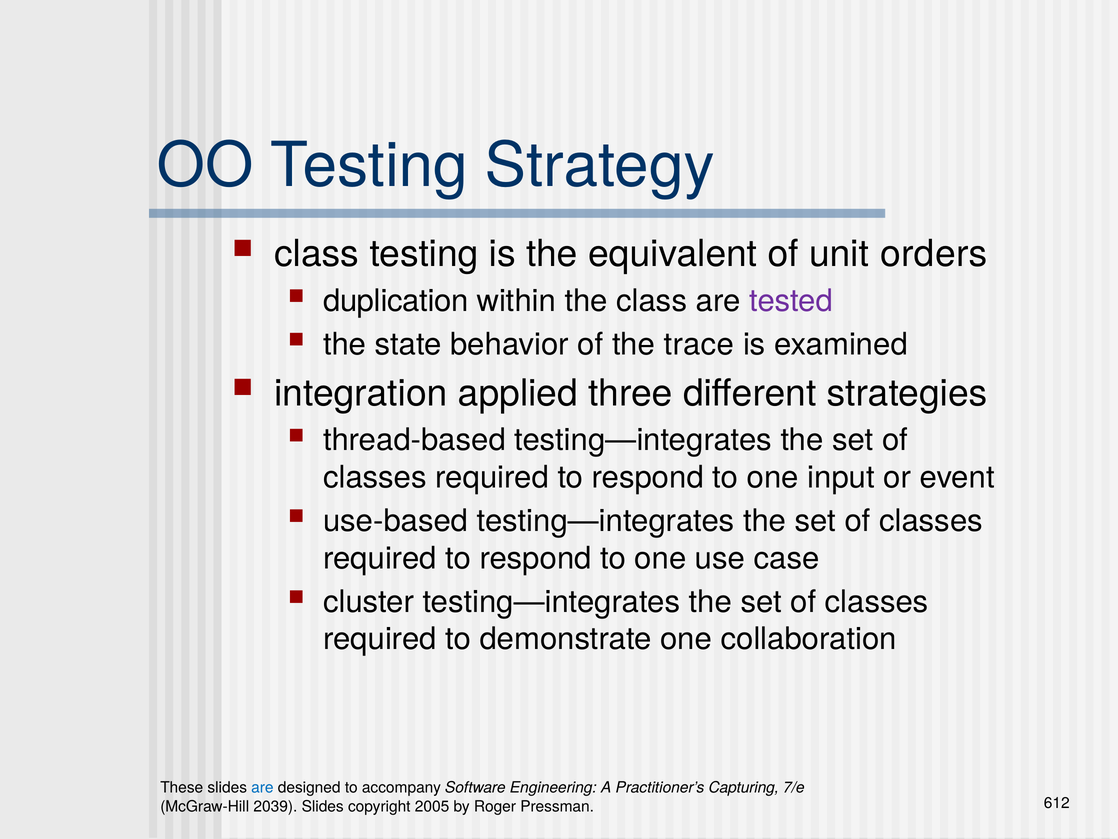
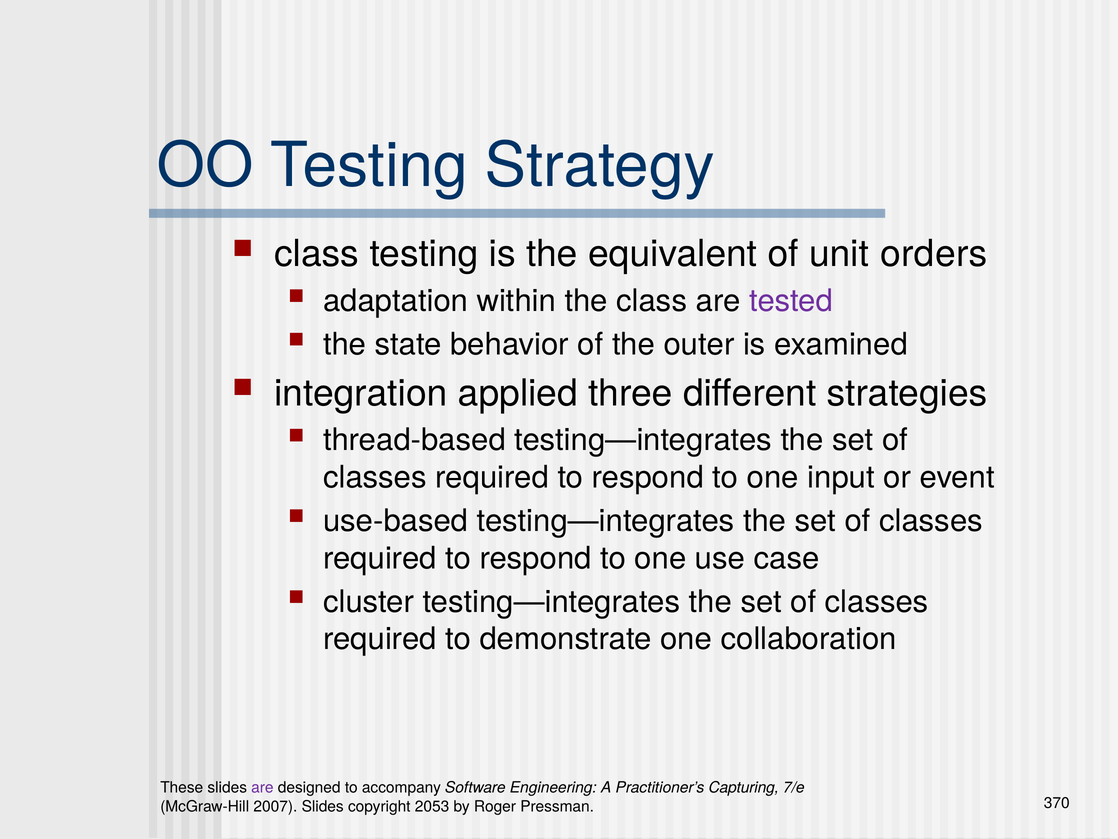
duplication: duplication -> adaptation
trace: trace -> outer
are at (262, 787) colour: blue -> purple
2039: 2039 -> 2007
2005: 2005 -> 2053
612: 612 -> 370
